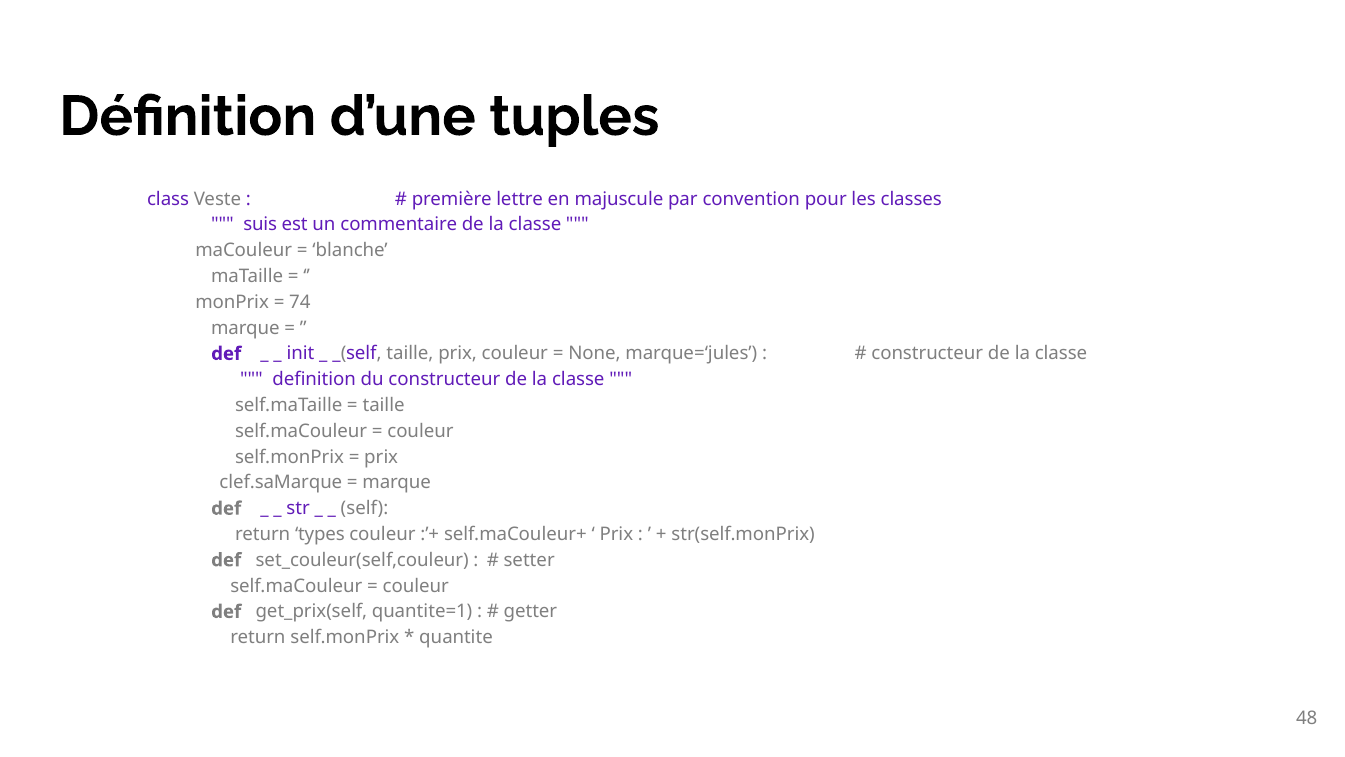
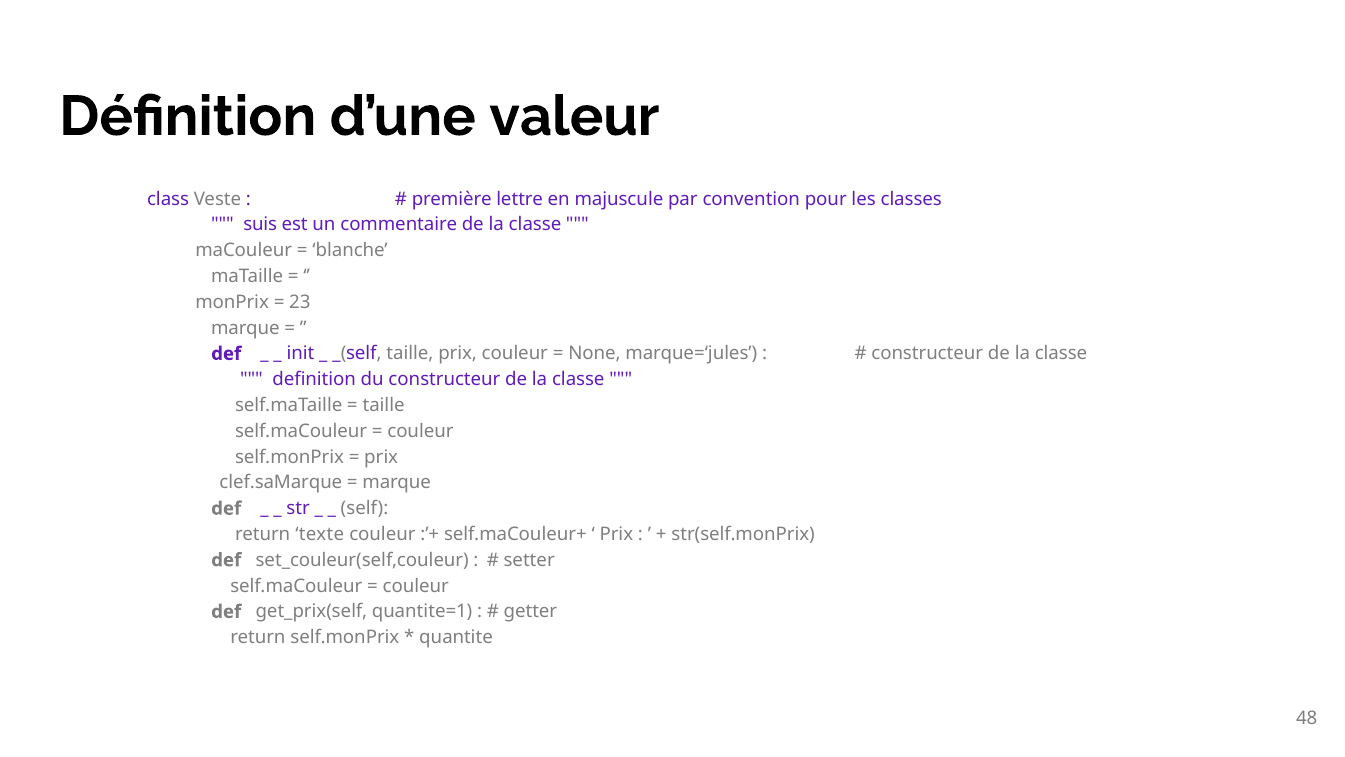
tuples: tuples -> valeur
74: 74 -> 23
types: types -> texte
